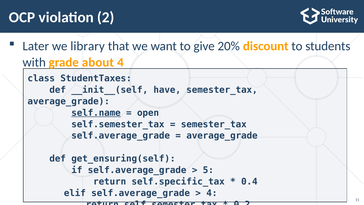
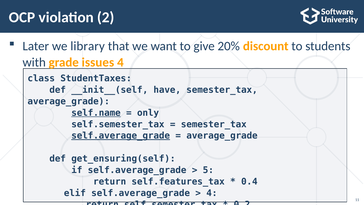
about: about -> issues
open: open -> only
self.average_grade at (121, 136) underline: none -> present
self.specific_tax: self.specific_tax -> self.features_tax
